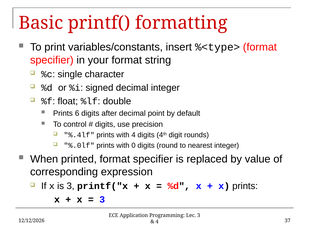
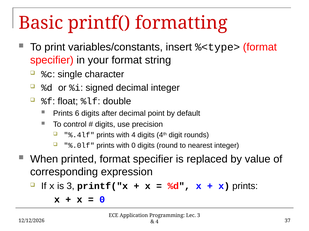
3 at (102, 200): 3 -> 0
